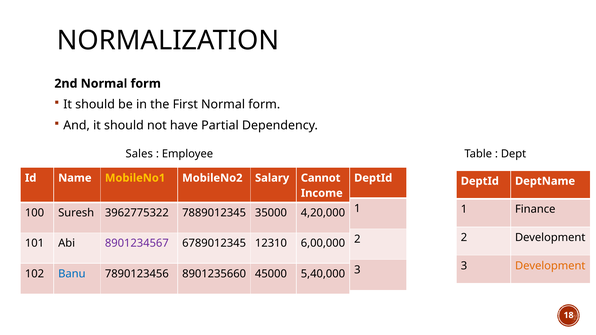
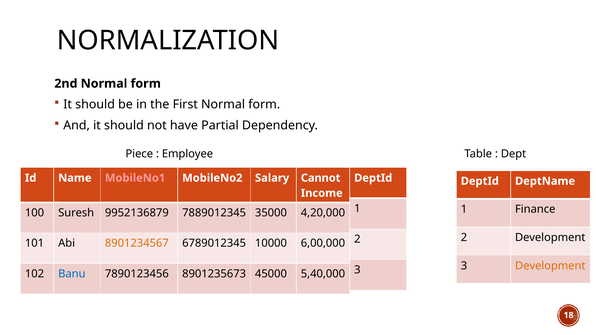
Sales: Sales -> Piece
MobileNo1 colour: yellow -> pink
3962775322: 3962775322 -> 9952136879
8901234567 colour: purple -> orange
12310: 12310 -> 10000
8901235660: 8901235660 -> 8901235673
